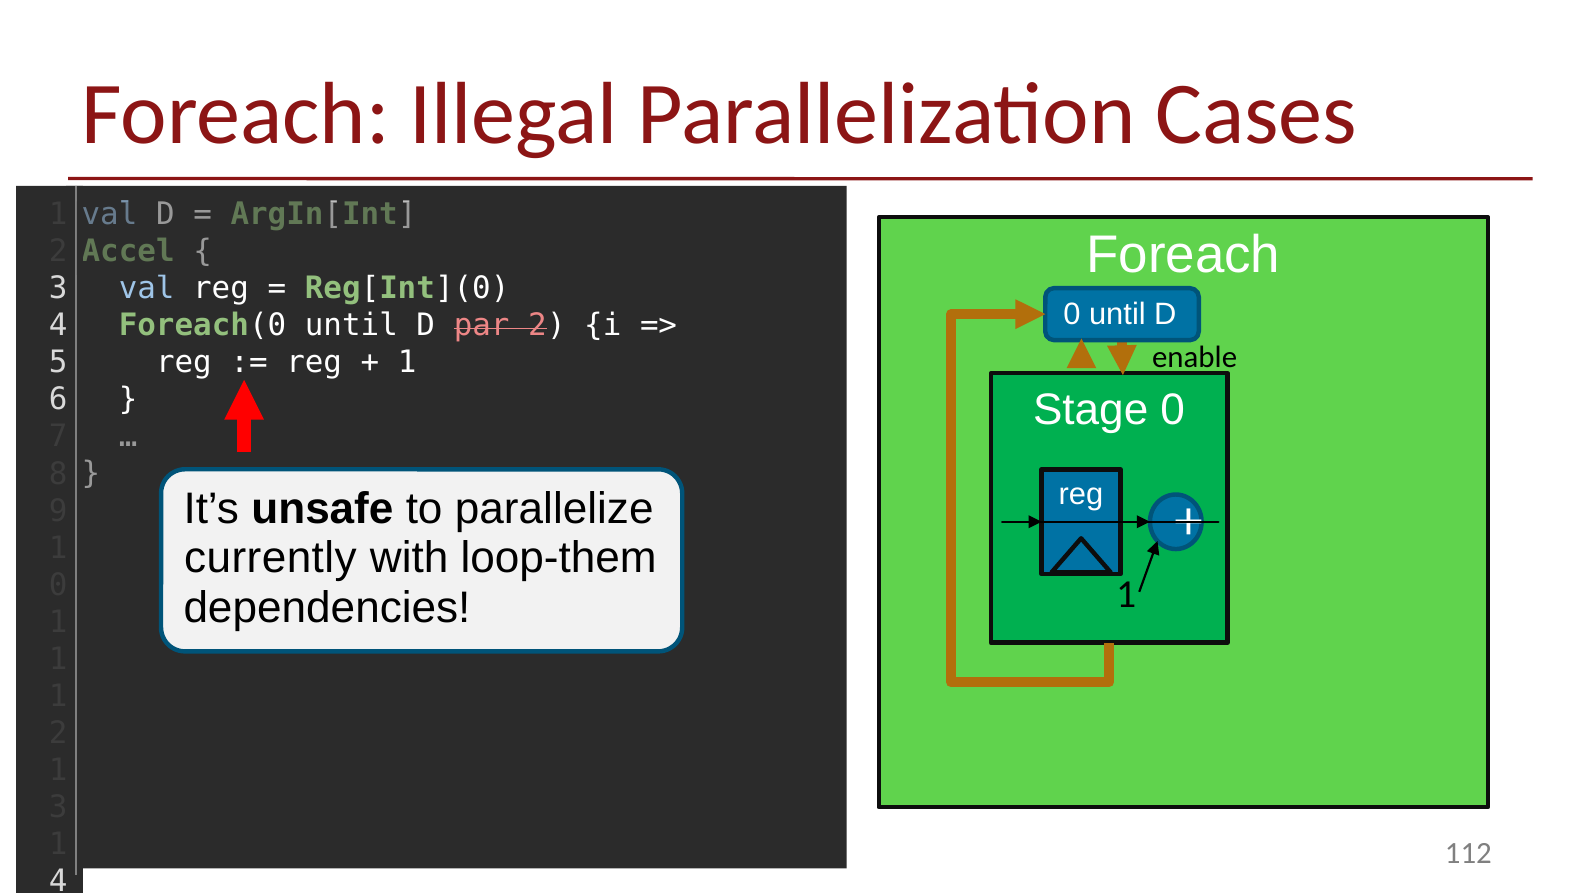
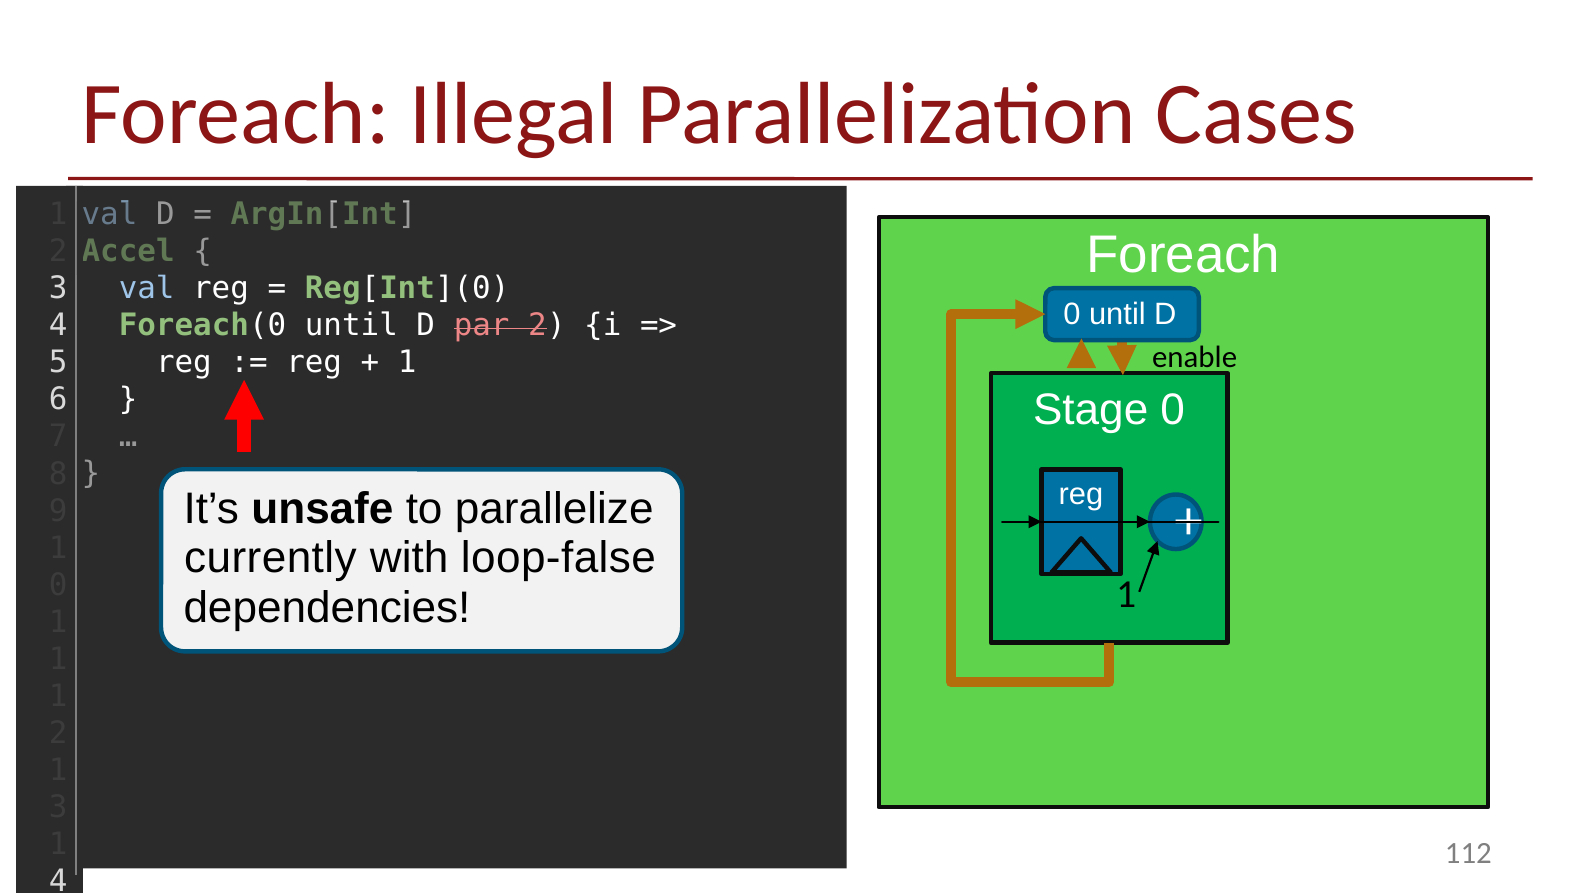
loop-them: loop-them -> loop-false
